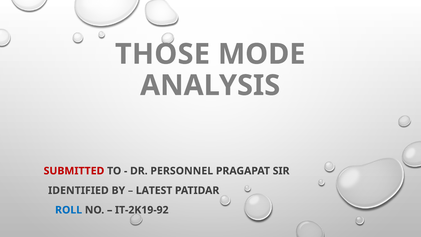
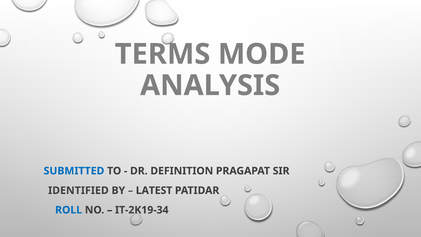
THOSE: THOSE -> TERMS
SUBMITTED colour: red -> blue
PERSONNEL: PERSONNEL -> DEFINITION
IT-2K19-92: IT-2K19-92 -> IT-2K19-34
